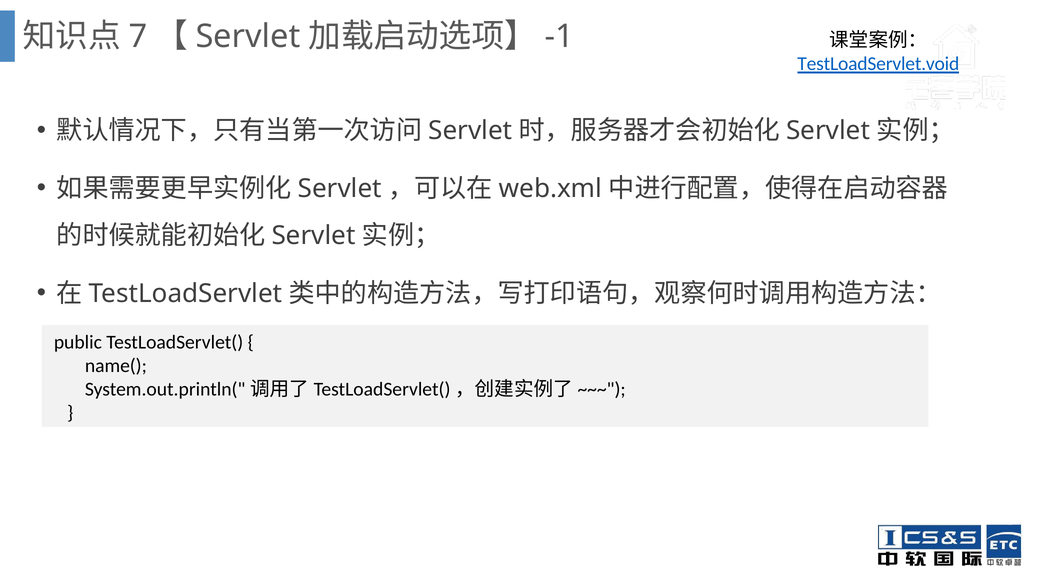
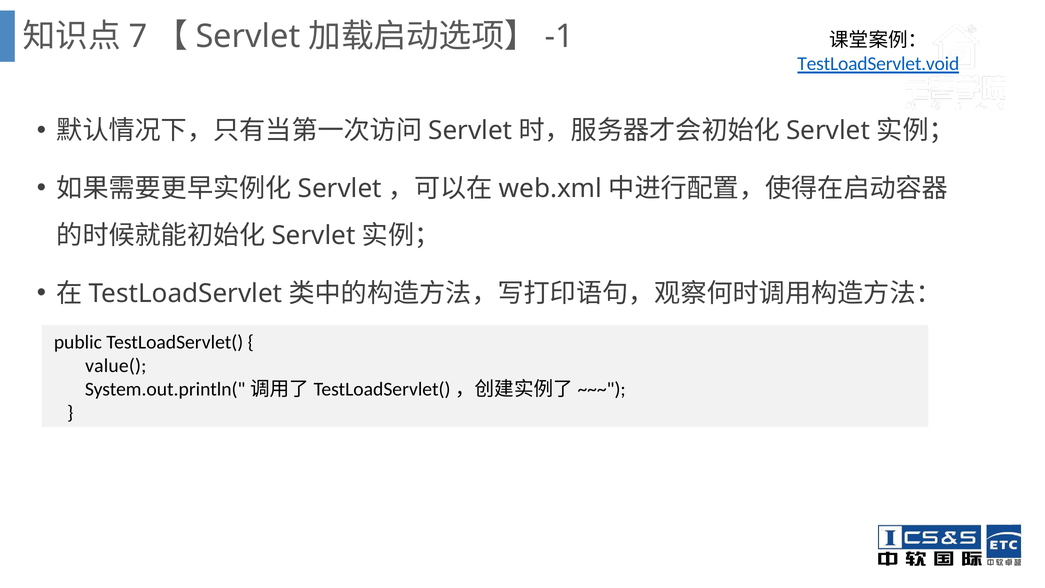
name(: name( -> value(
